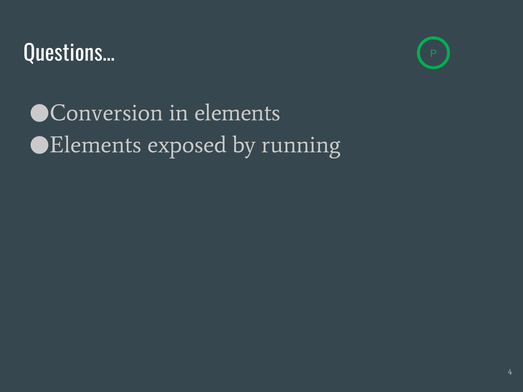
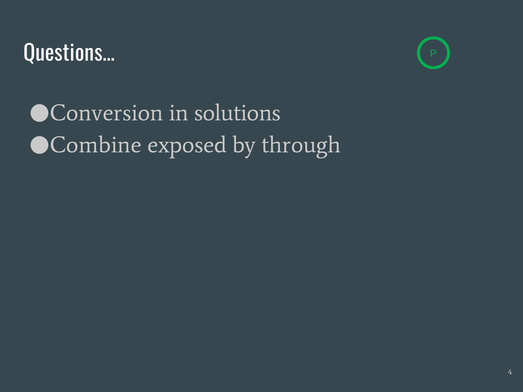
in elements: elements -> solutions
Elements at (96, 145): Elements -> Combine
running: running -> through
